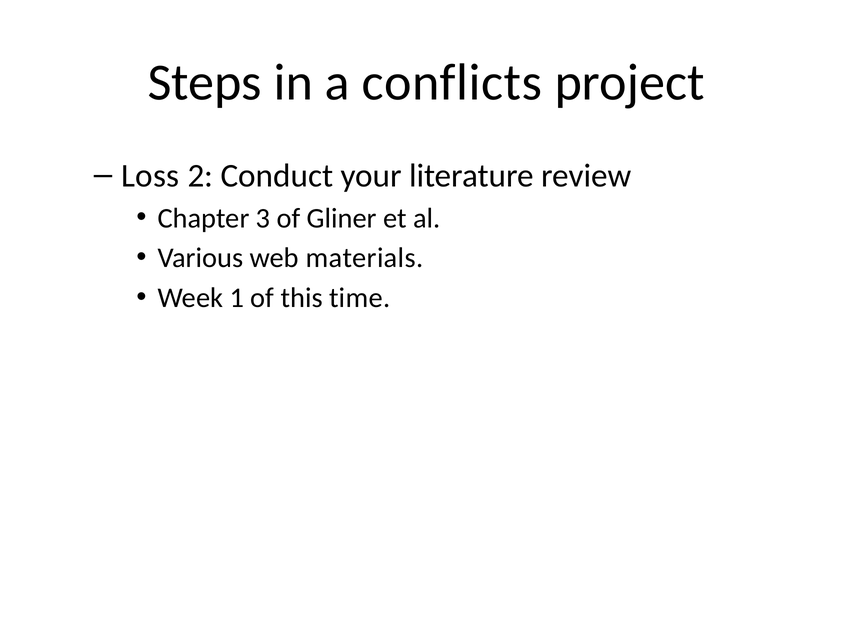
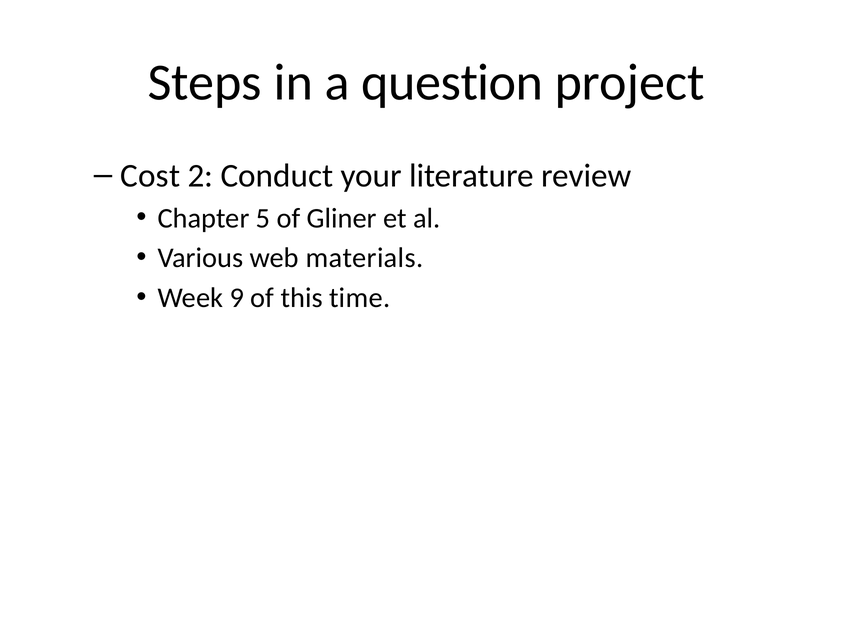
conflicts: conflicts -> question
Loss: Loss -> Cost
3: 3 -> 5
1: 1 -> 9
